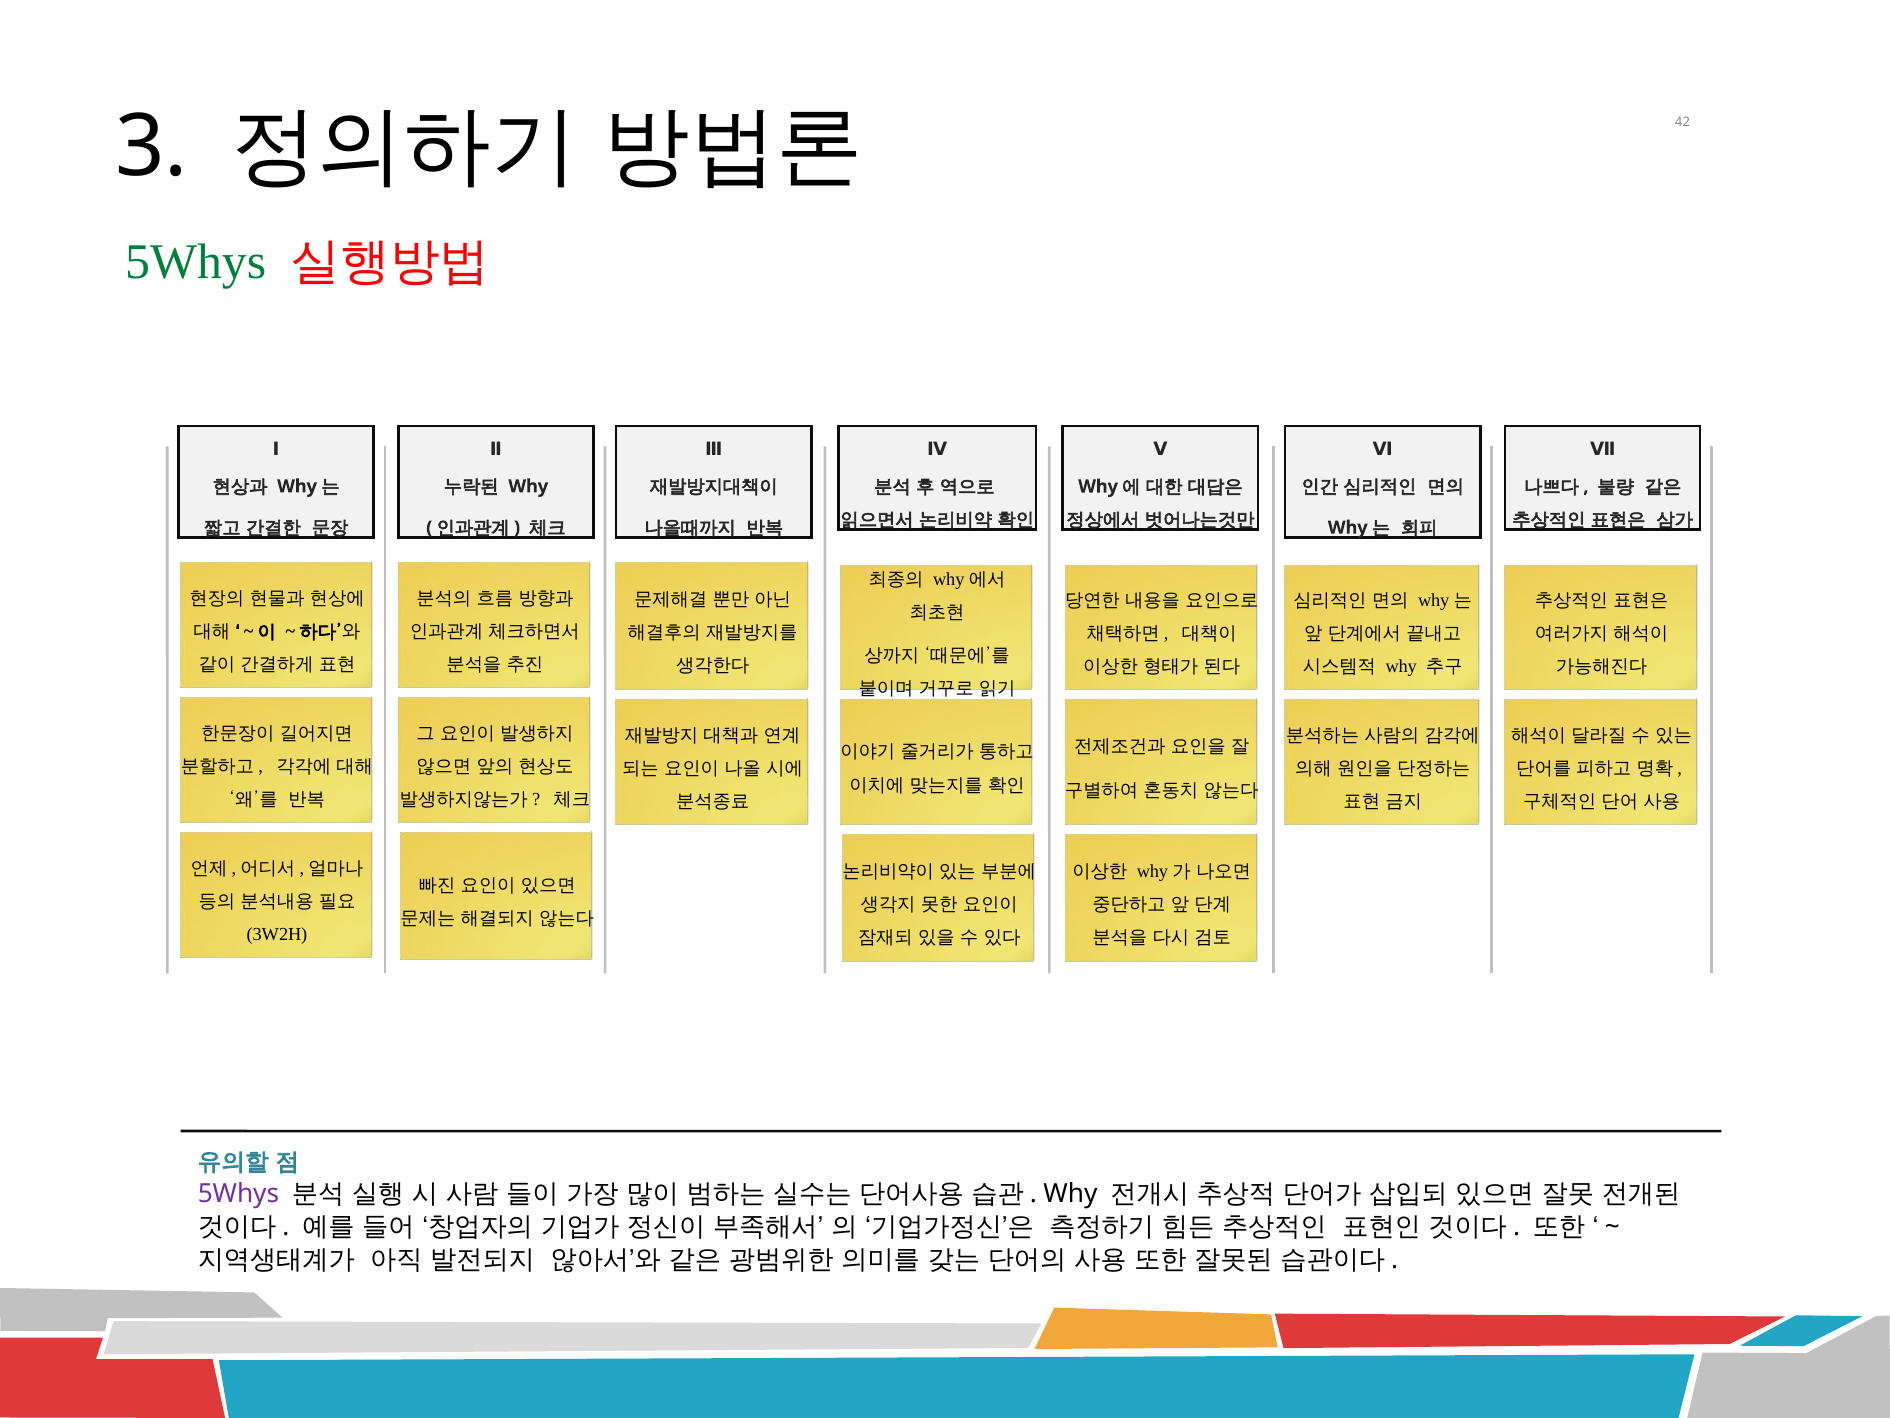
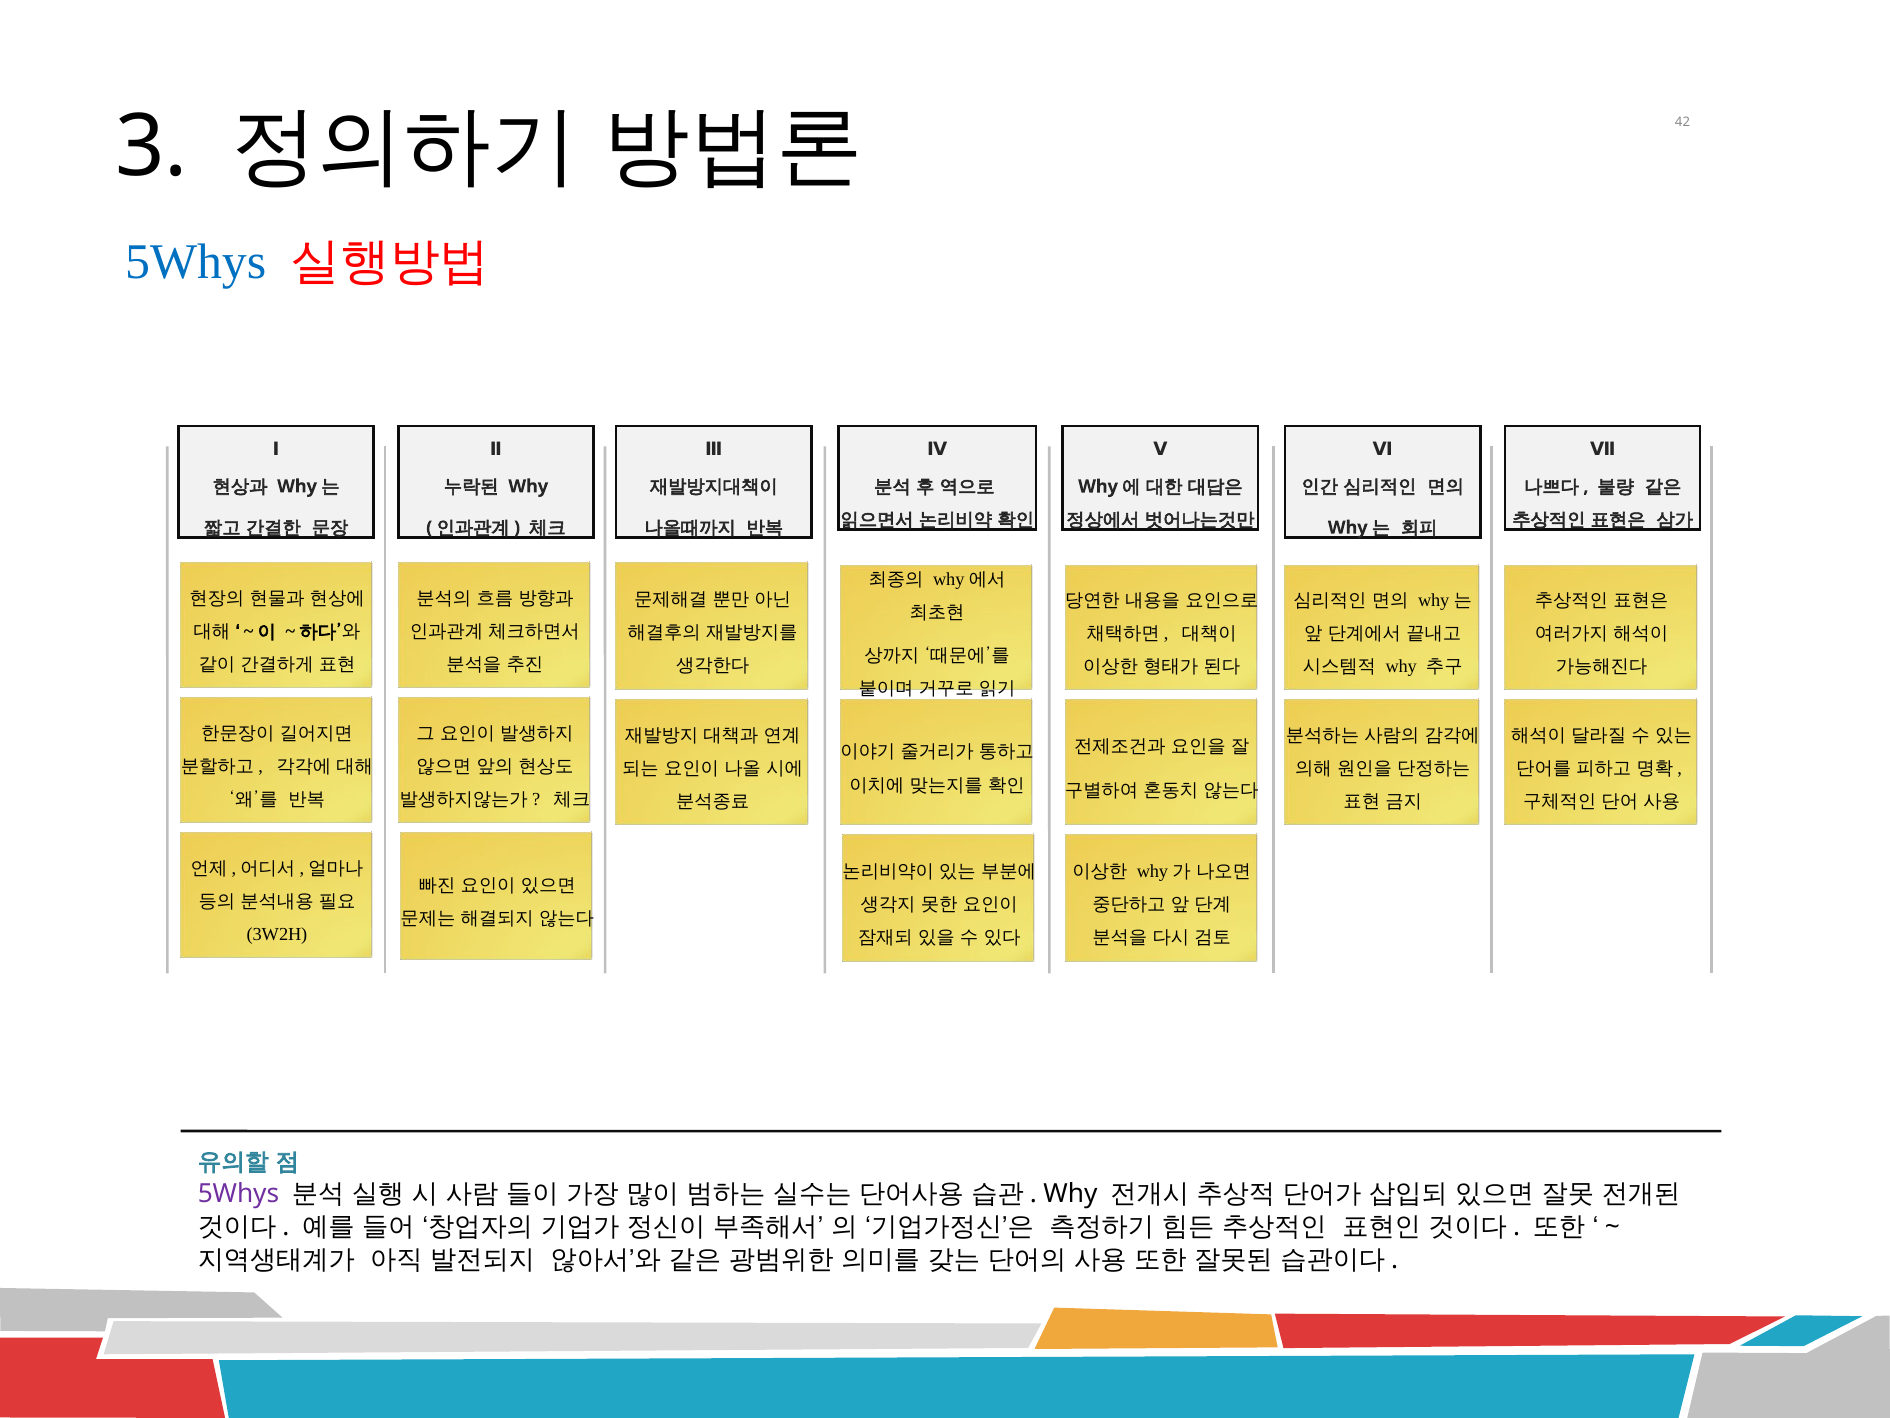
5Whys at (196, 262) colour: green -> blue
